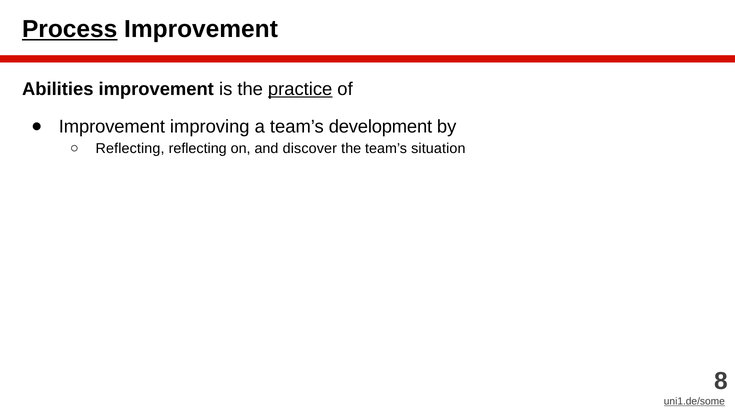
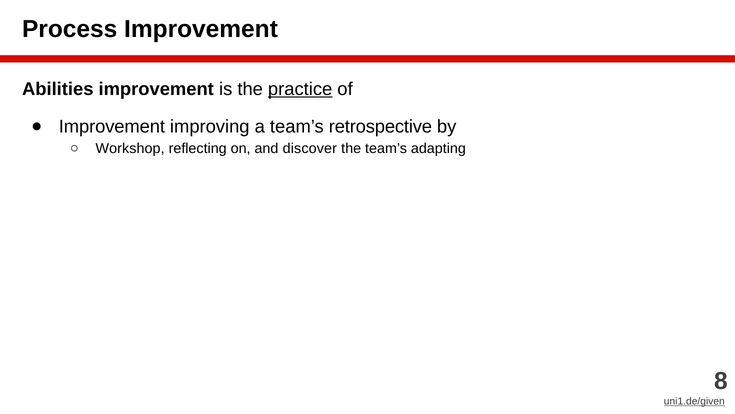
Process underline: present -> none
development: development -> retrospective
Reflecting at (130, 149): Reflecting -> Workshop
situation: situation -> adapting
uni1.de/some: uni1.de/some -> uni1.de/given
